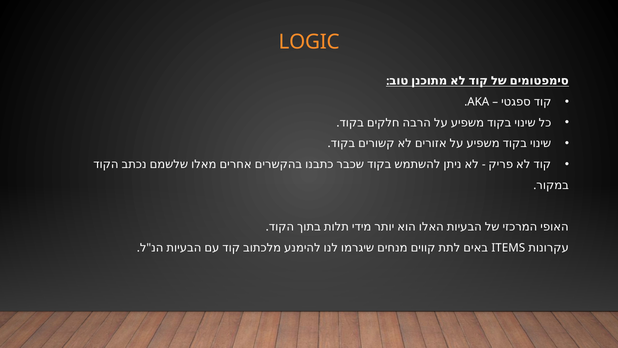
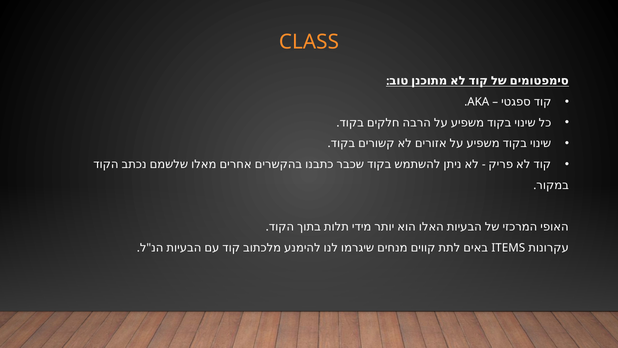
LOGIC: LOGIC -> CLASS
